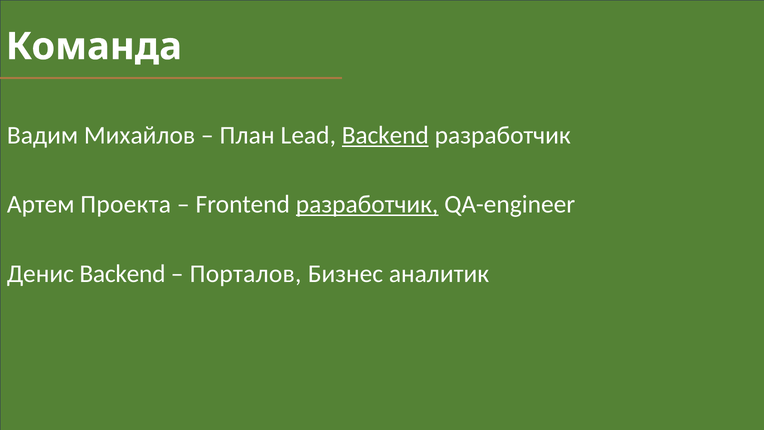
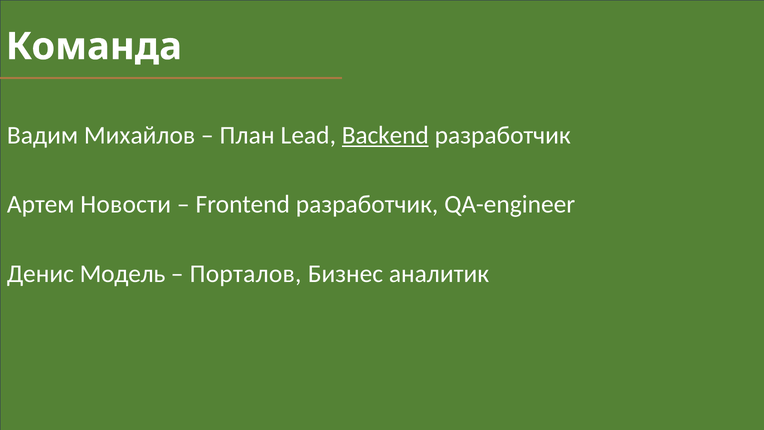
Проекта: Проекта -> Новости
разработчик at (367, 204) underline: present -> none
Денис Backend: Backend -> Модель
